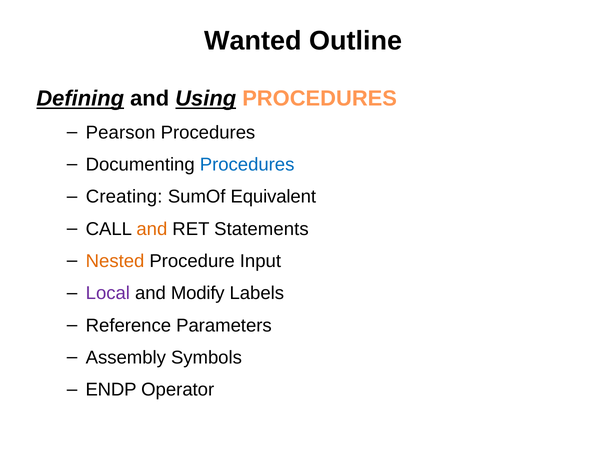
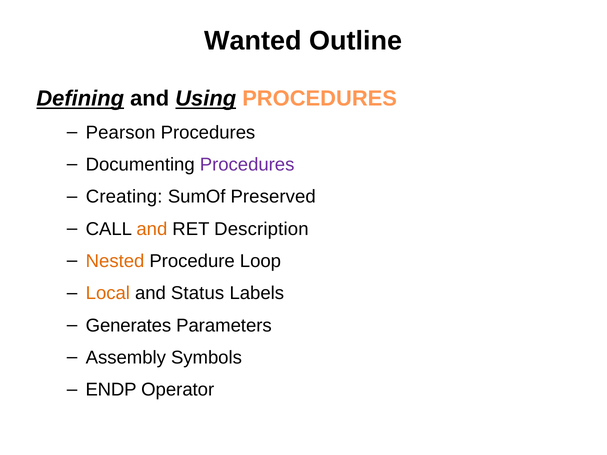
Procedures at (247, 165) colour: blue -> purple
Equivalent: Equivalent -> Preserved
Statements: Statements -> Description
Input: Input -> Loop
Local colour: purple -> orange
Modify: Modify -> Status
Reference: Reference -> Generates
